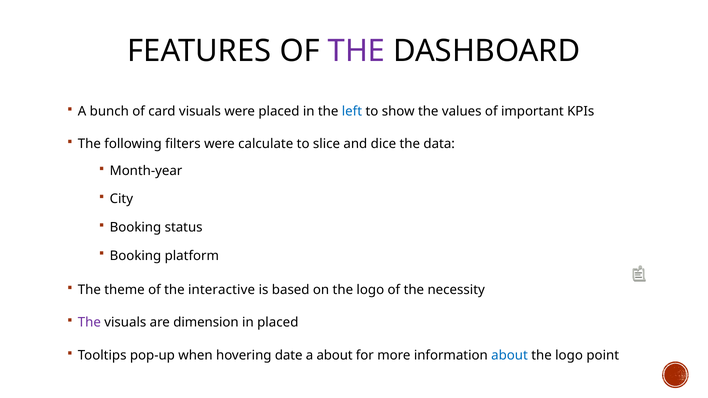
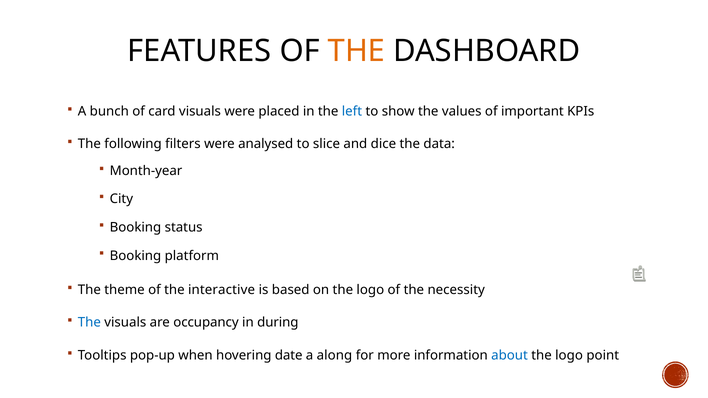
THE at (357, 51) colour: purple -> orange
calculate: calculate -> analysed
The at (89, 323) colour: purple -> blue
dimension: dimension -> occupancy
in placed: placed -> during
a about: about -> along
